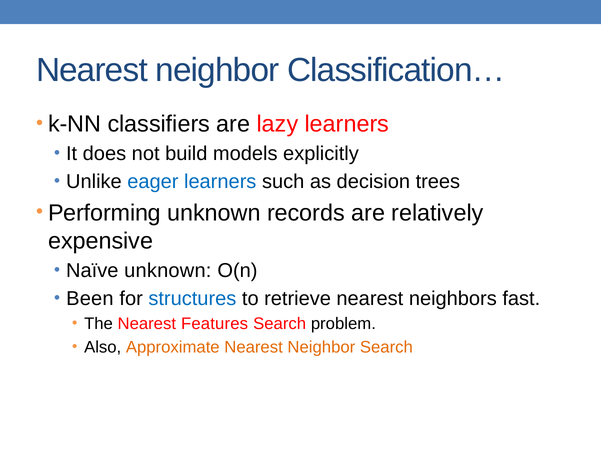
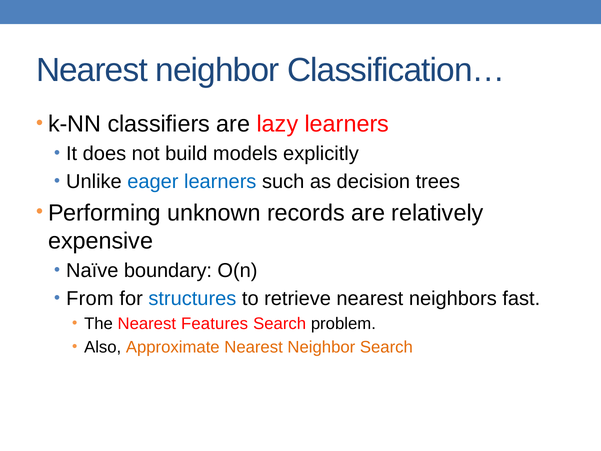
Naïve unknown: unknown -> boundary
Been: Been -> From
